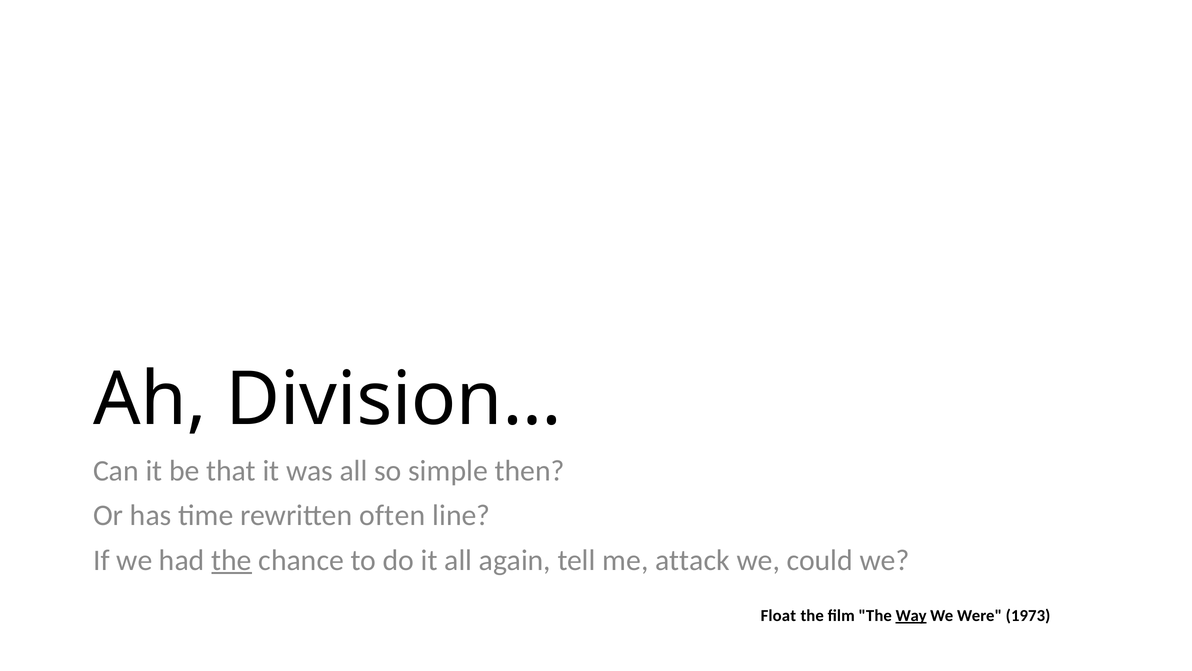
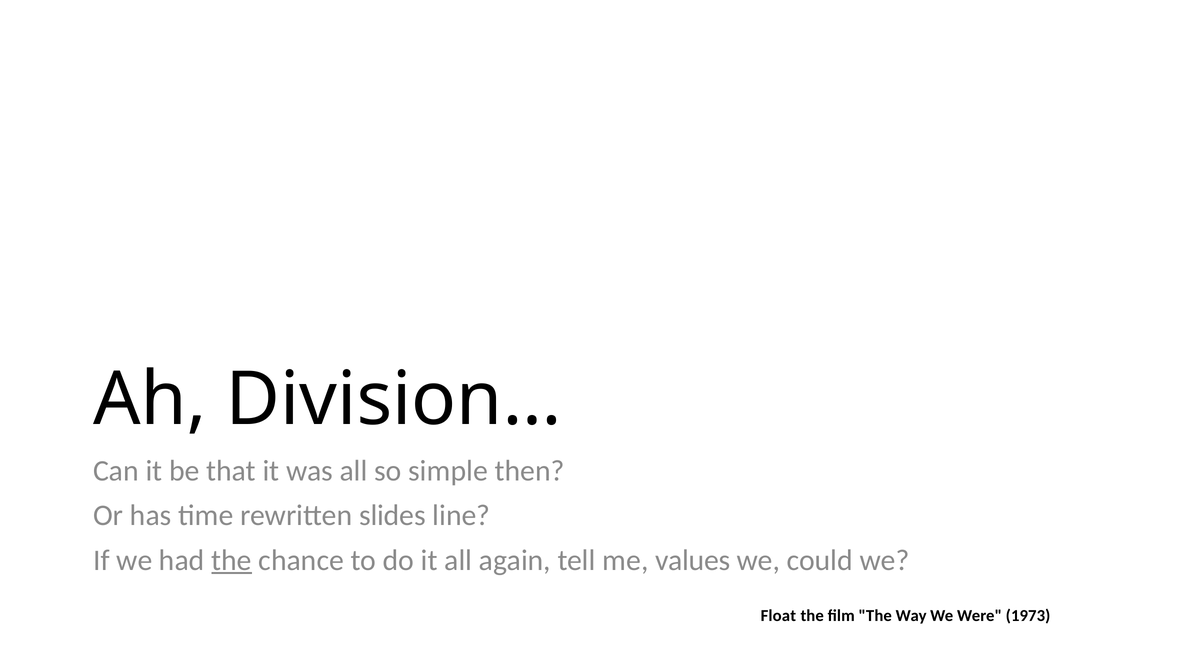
often: often -> slides
attack: attack -> values
Way underline: present -> none
